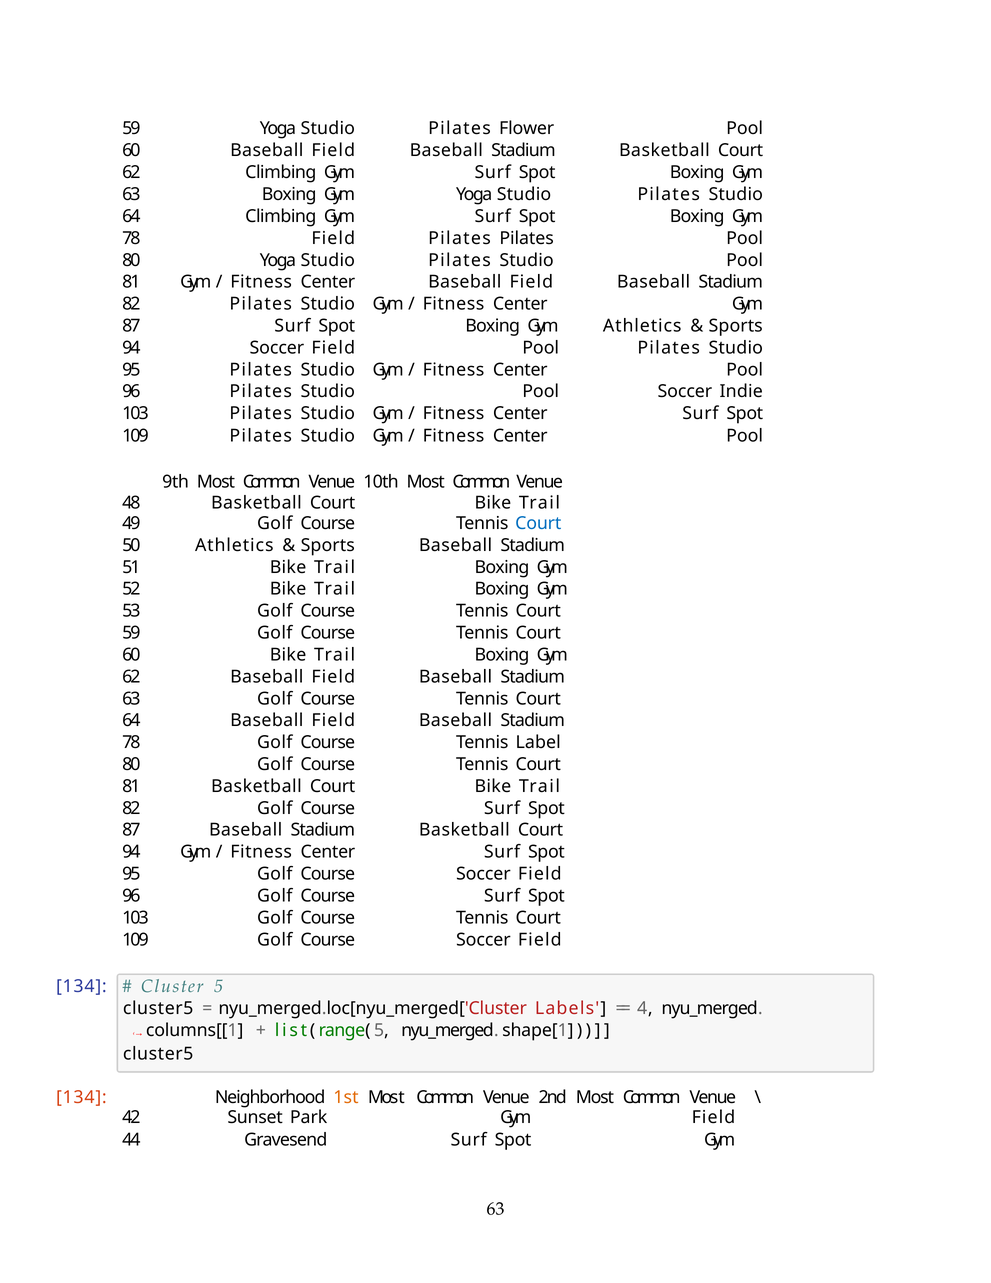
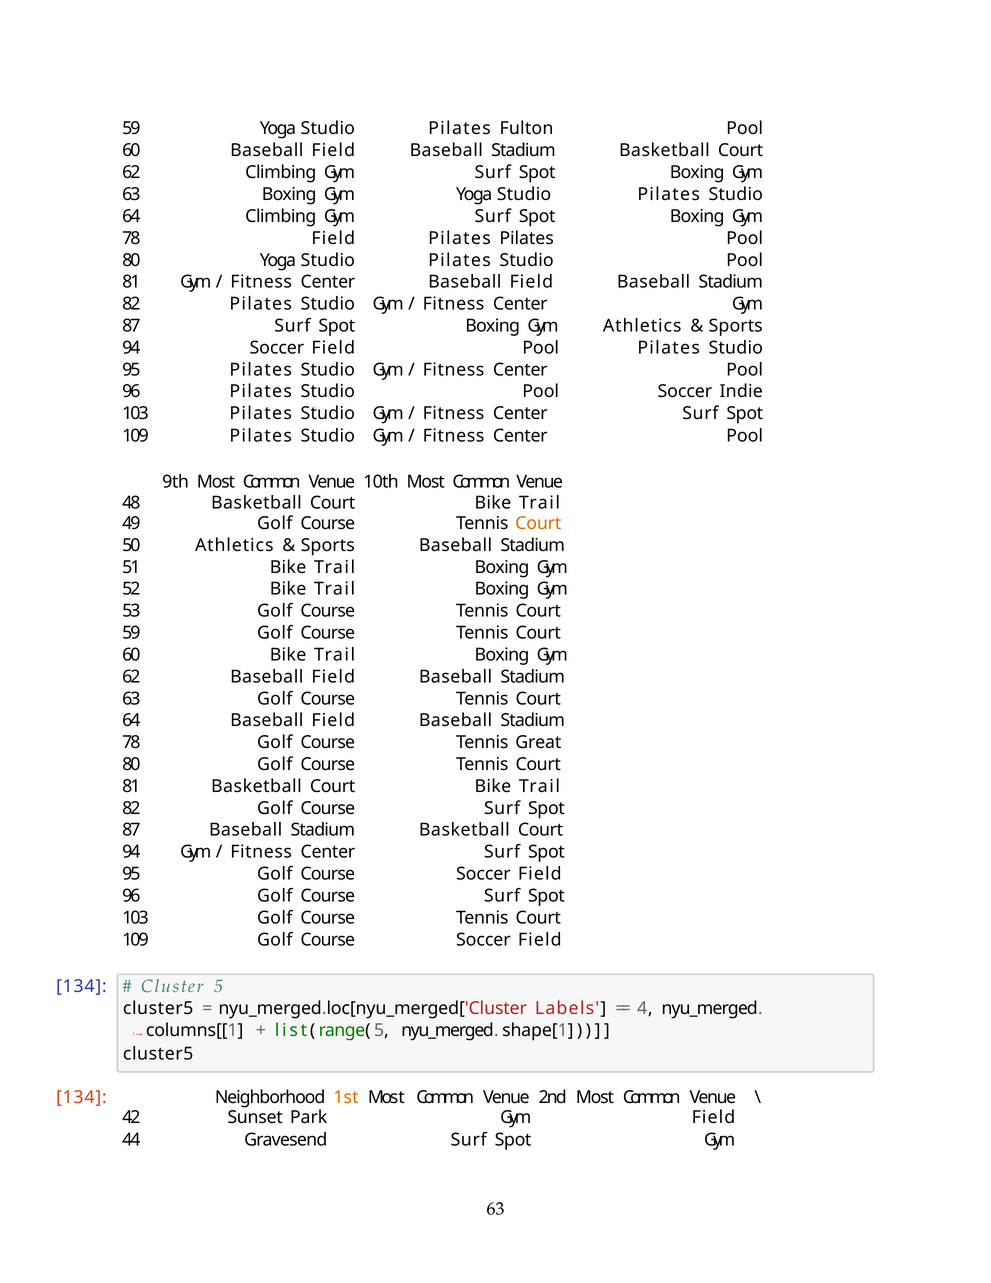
Flower: Flower -> Fulton
Court at (538, 523) colour: blue -> orange
Label: Label -> Great
